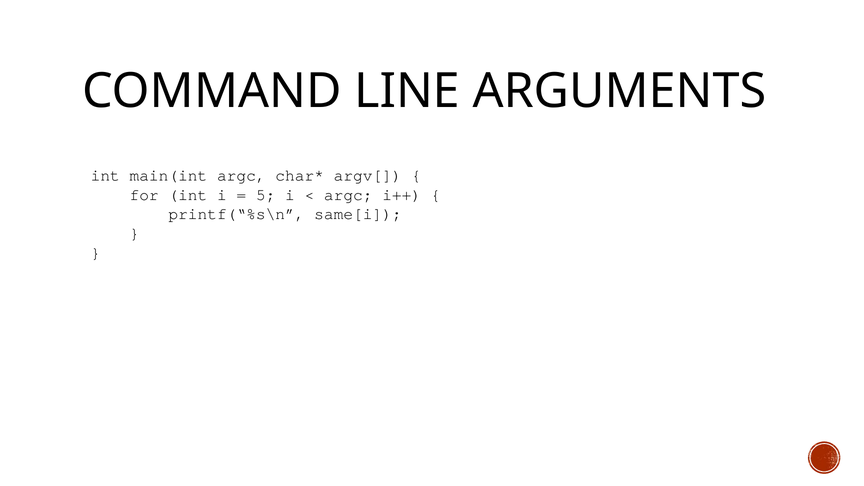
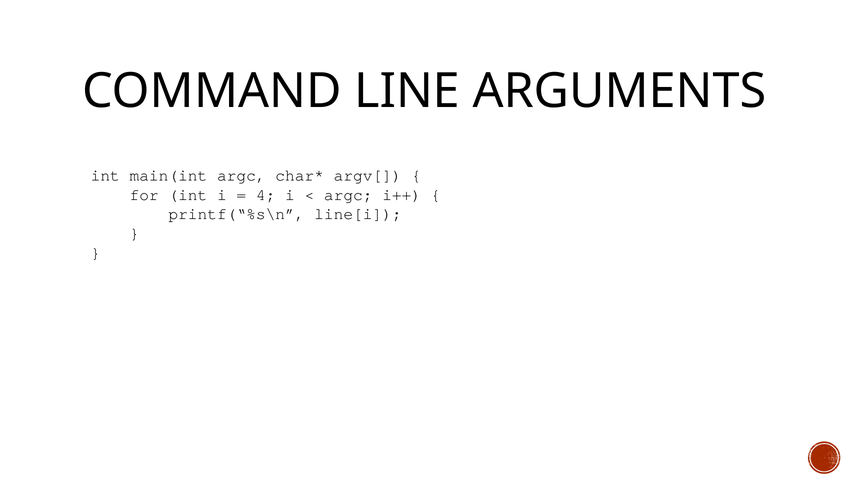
5: 5 -> 4
same[i: same[i -> line[i
